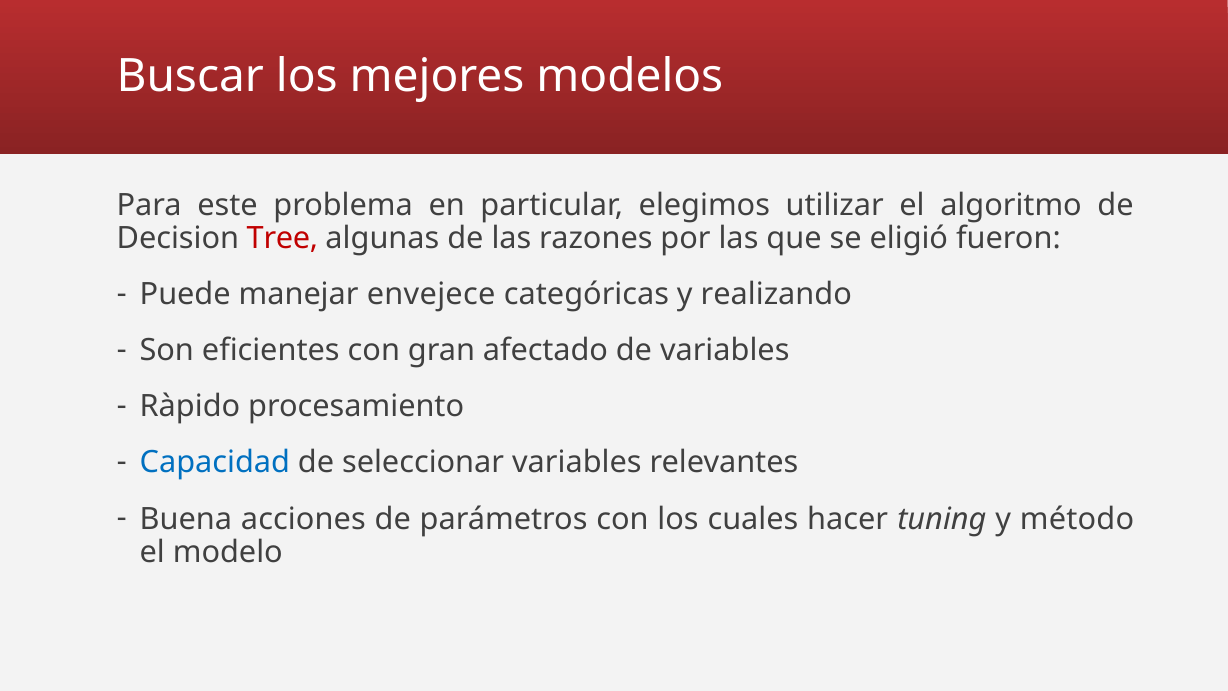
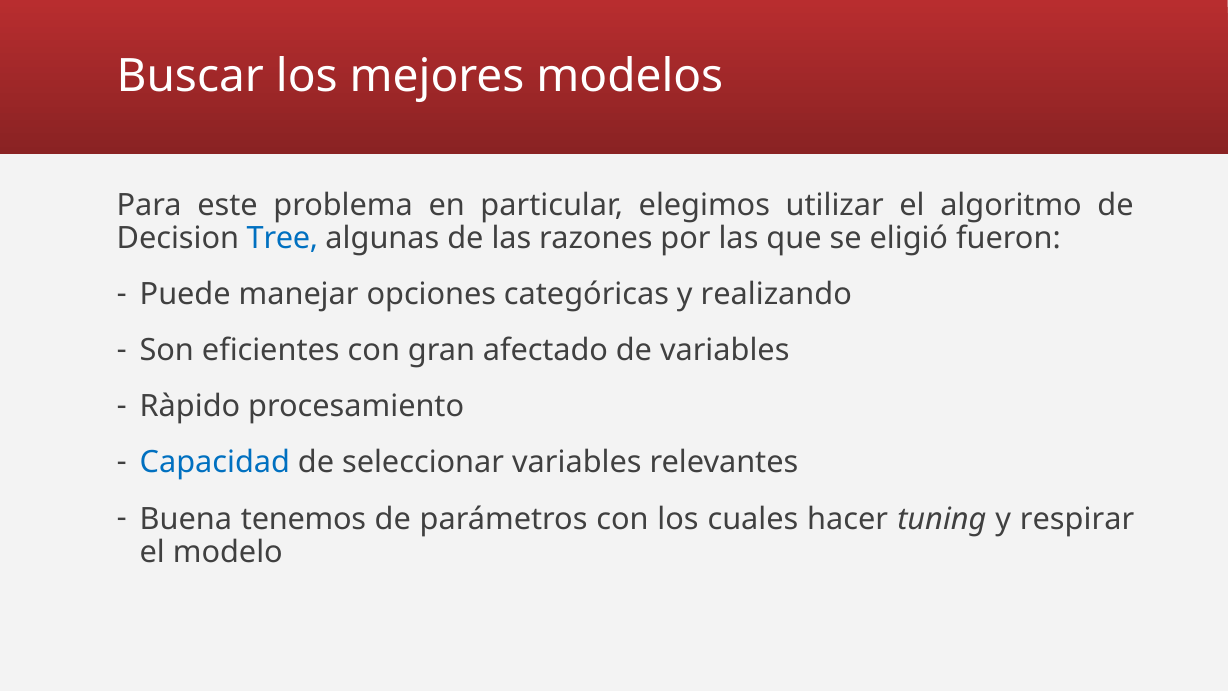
Tree colour: red -> blue
envejece: envejece -> opciones
acciones: acciones -> tenemos
método: método -> respirar
